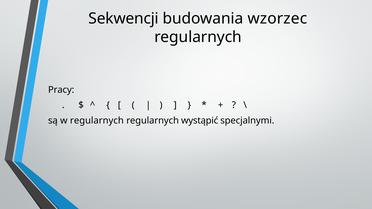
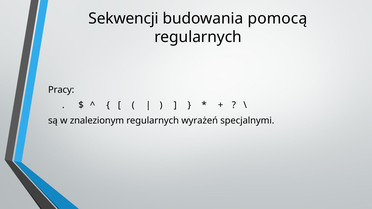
wzorzec: wzorzec -> pomocą
w regularnych: regularnych -> znalezionym
wystąpić: wystąpić -> wyrażeń
